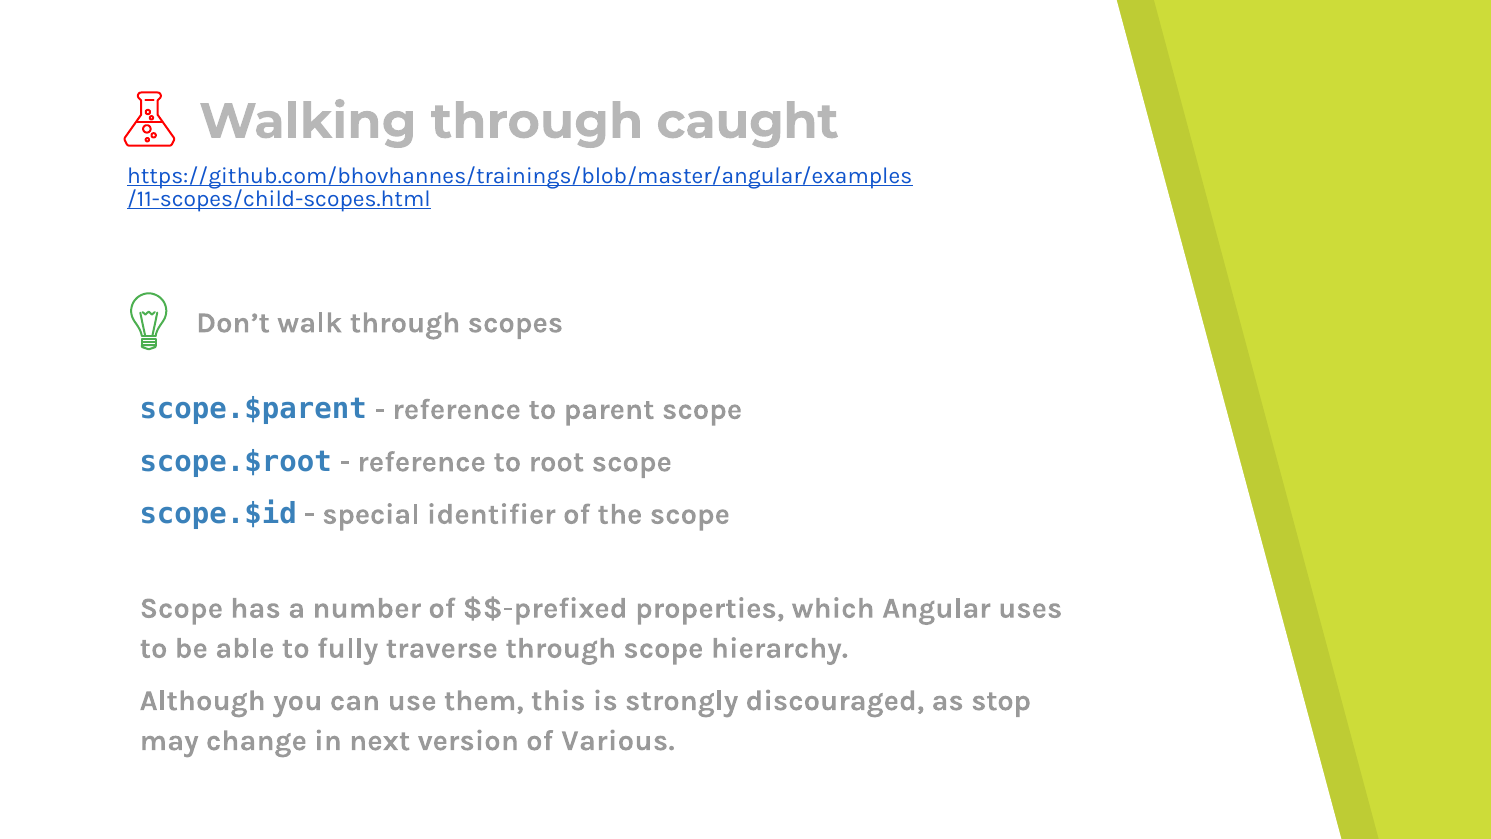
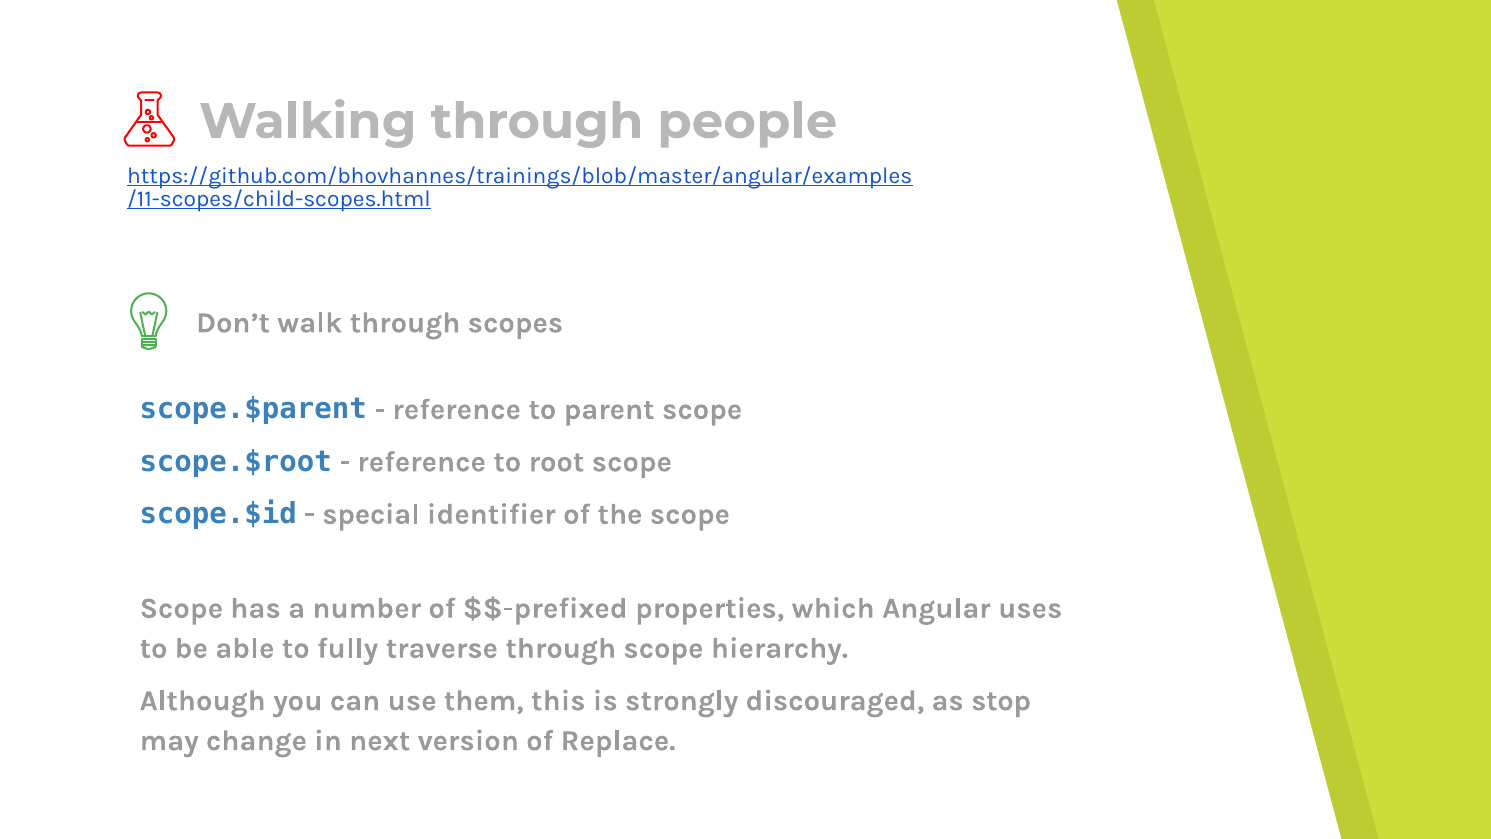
caught: caught -> people
Various: Various -> Replace
